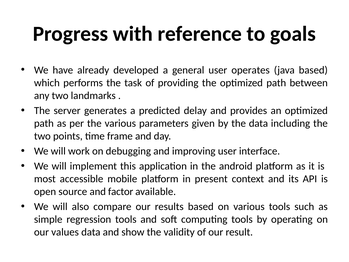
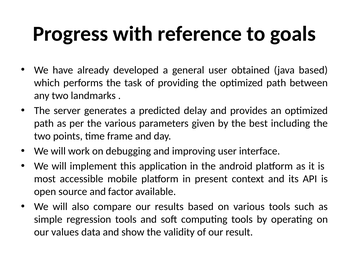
operates: operates -> obtained
the data: data -> best
